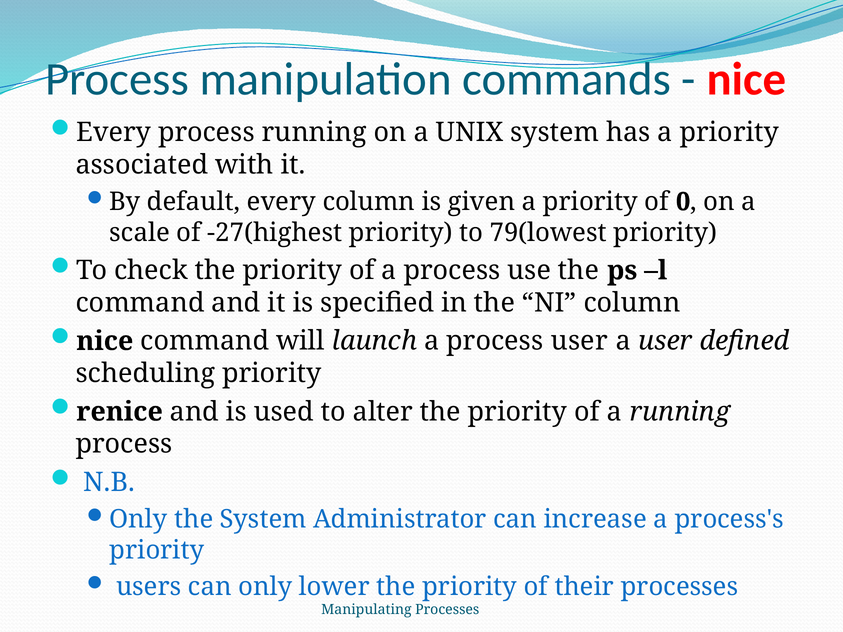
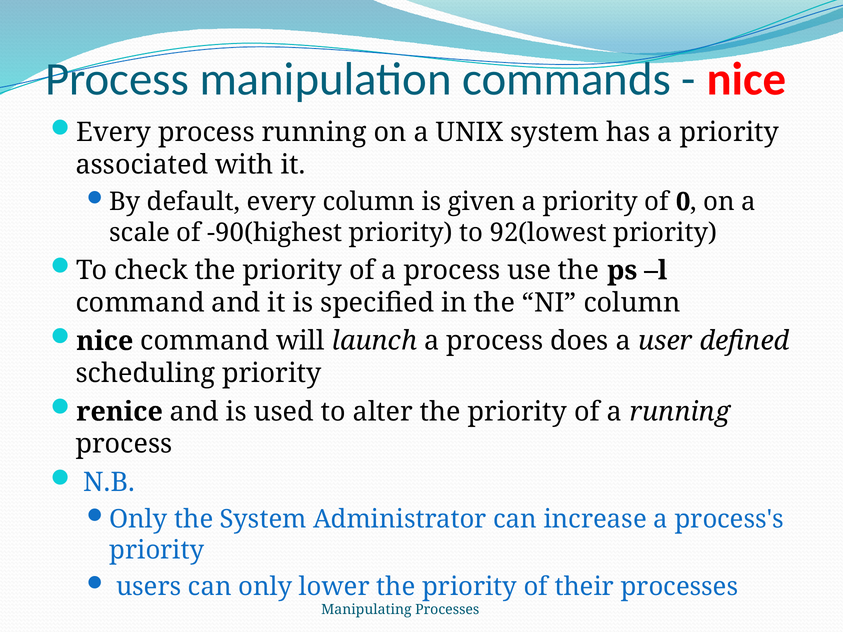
-27(highest: -27(highest -> -90(highest
79(lowest: 79(lowest -> 92(lowest
process user: user -> does
